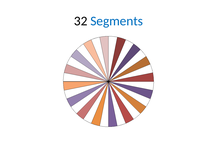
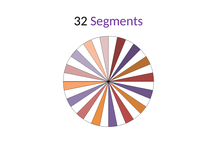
Segments colour: blue -> purple
